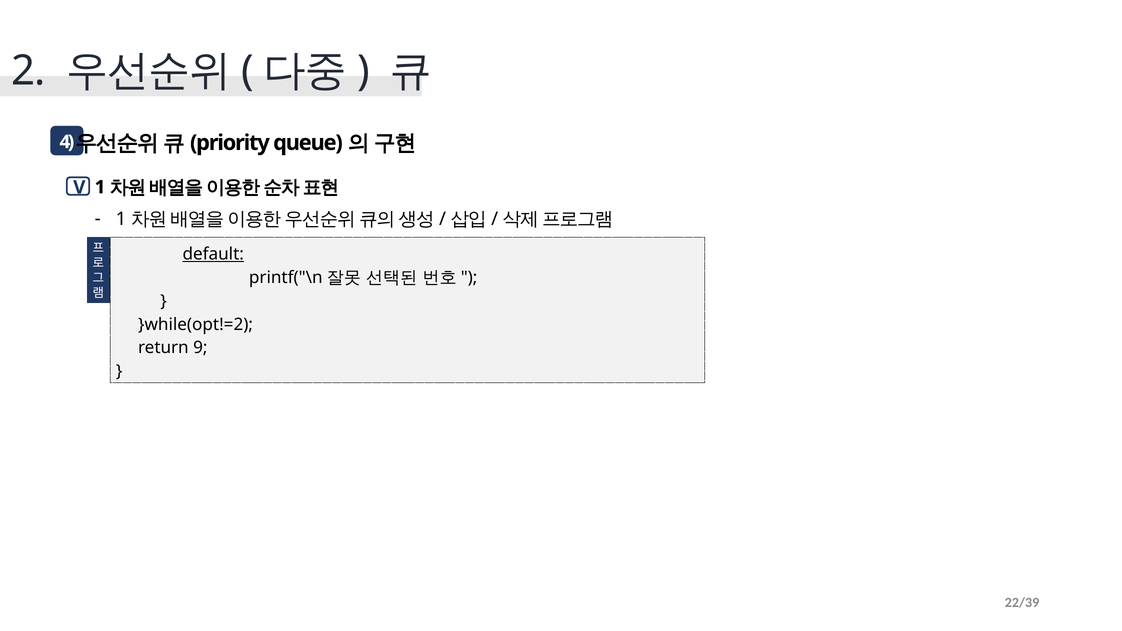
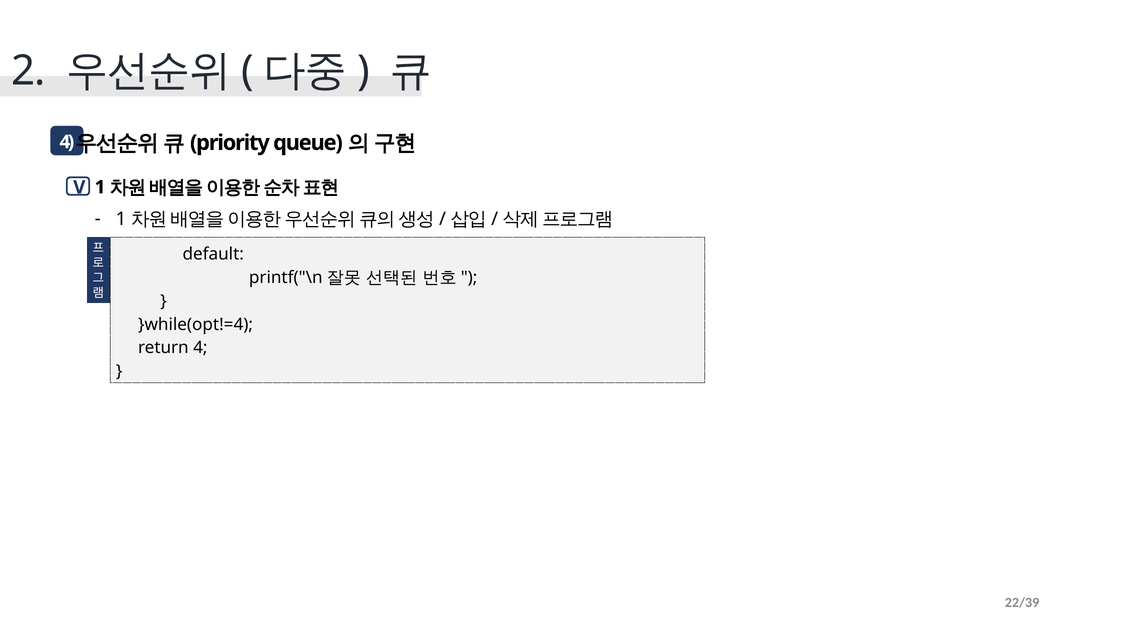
default underline: present -> none
}while(opt!=2: }while(opt!=2 -> }while(opt!=4
return 9: 9 -> 4
